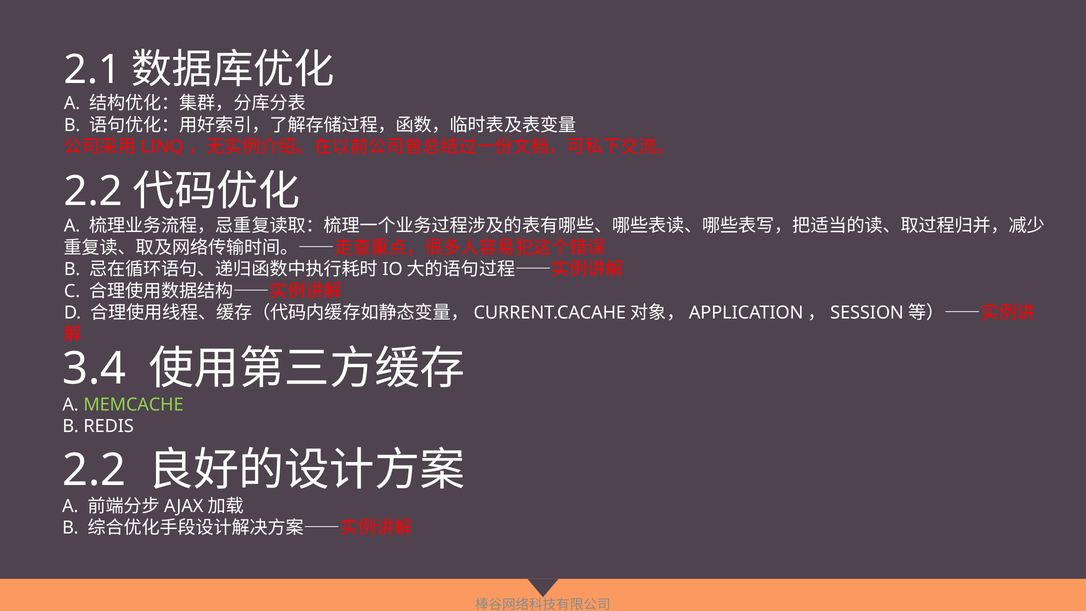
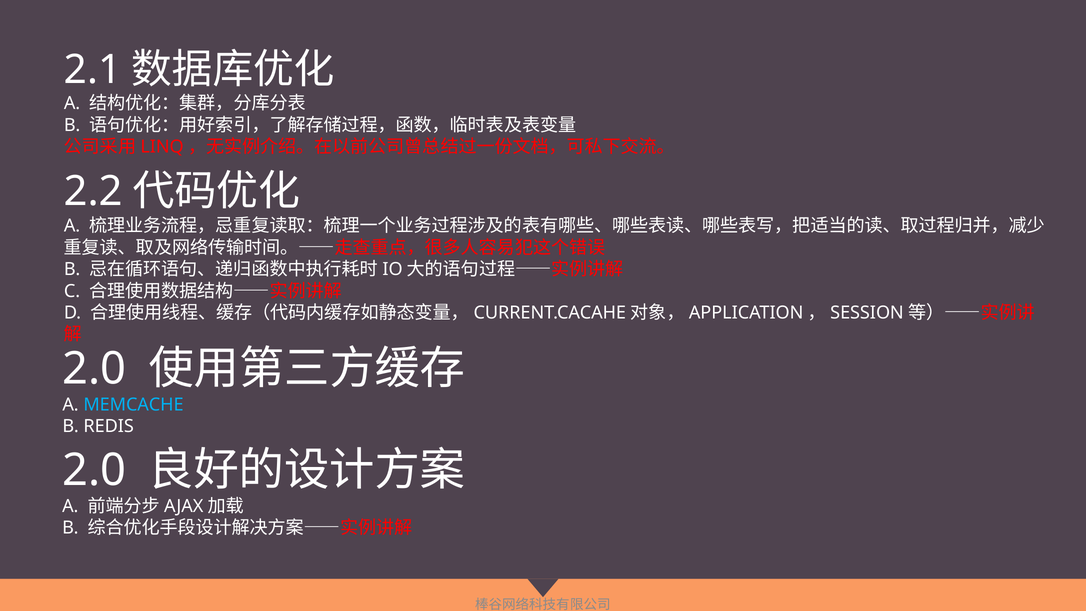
3.4 at (94, 369): 3.4 -> 2.0
MEMCACHE colour: light green -> light blue
2.2 at (94, 470): 2.2 -> 2.0
